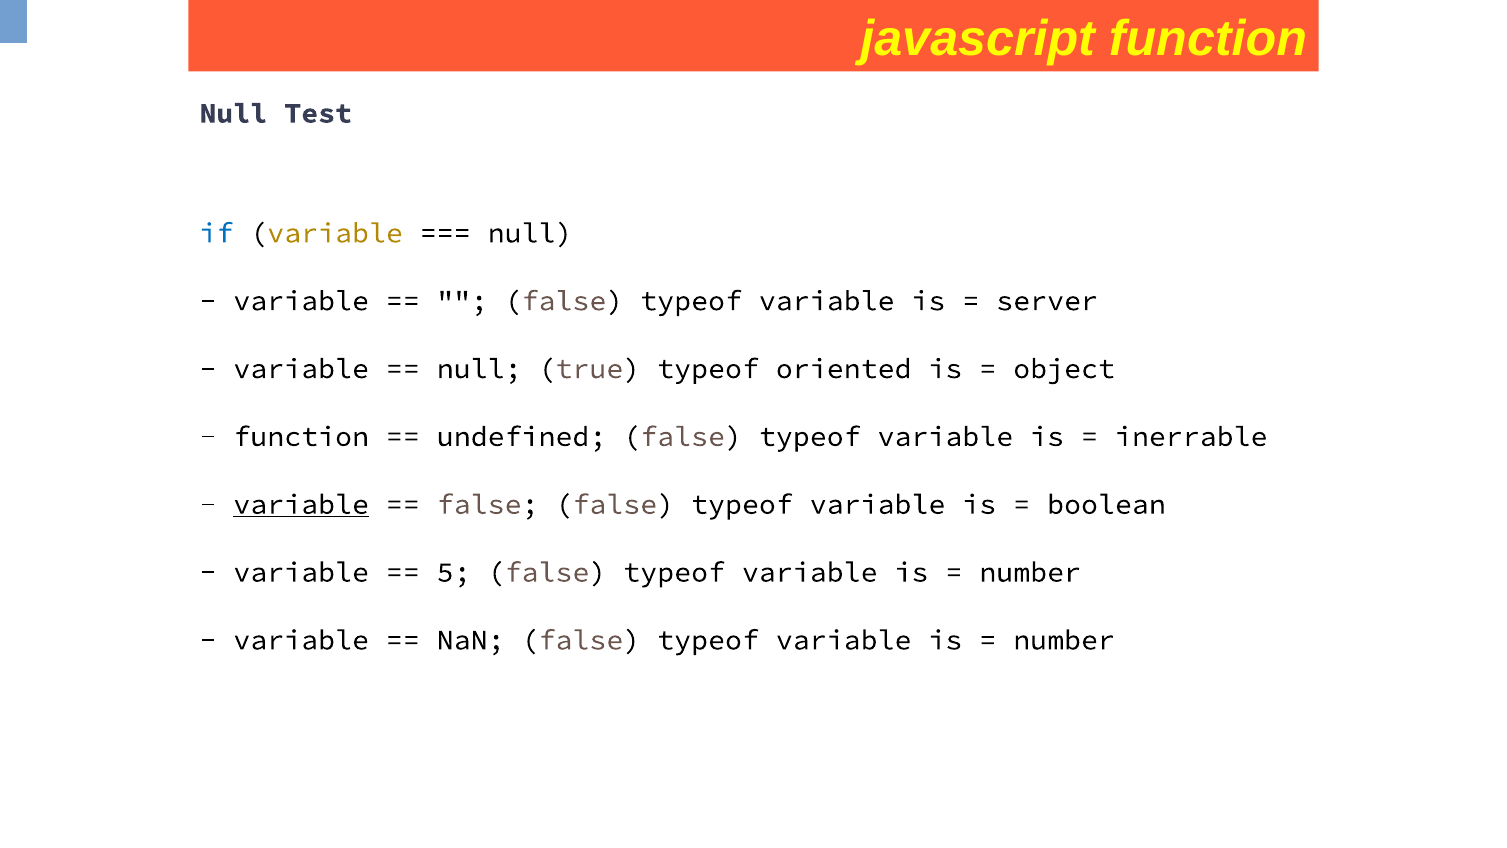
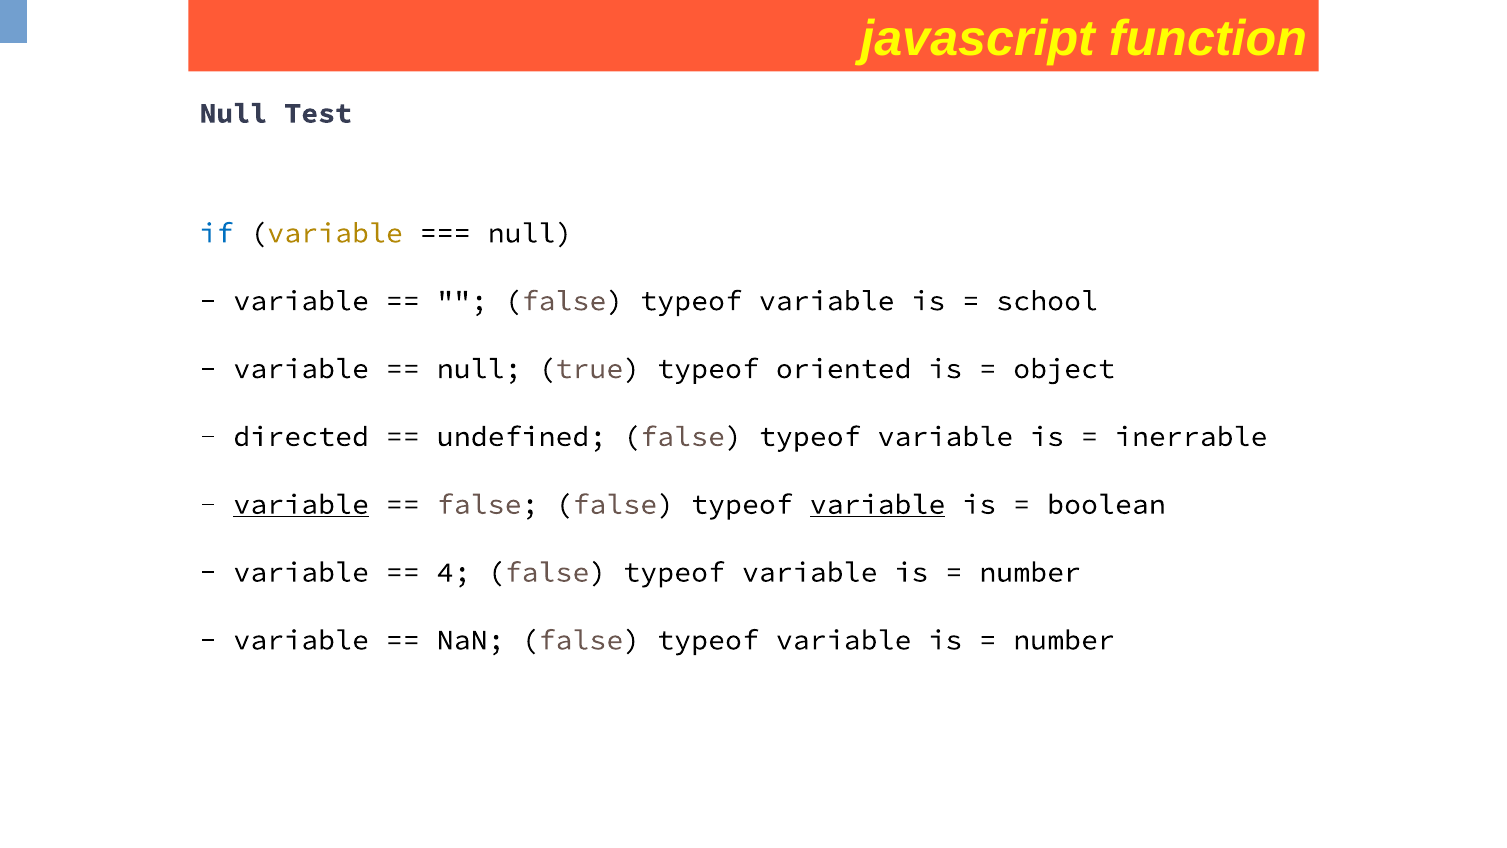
server: server -> school
function at (301, 436): function -> directed
variable at (878, 504) underline: none -> present
5: 5 -> 4
